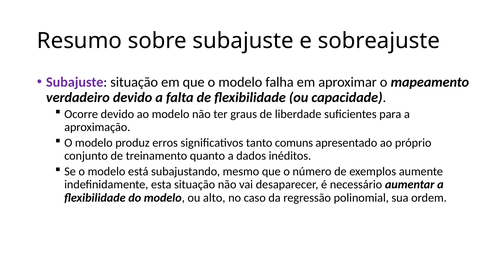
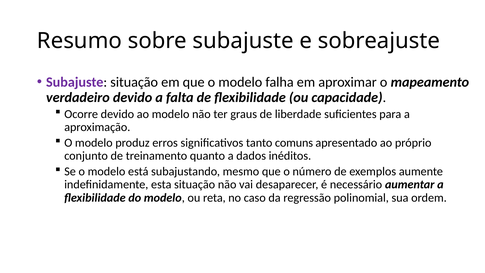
alto: alto -> reta
